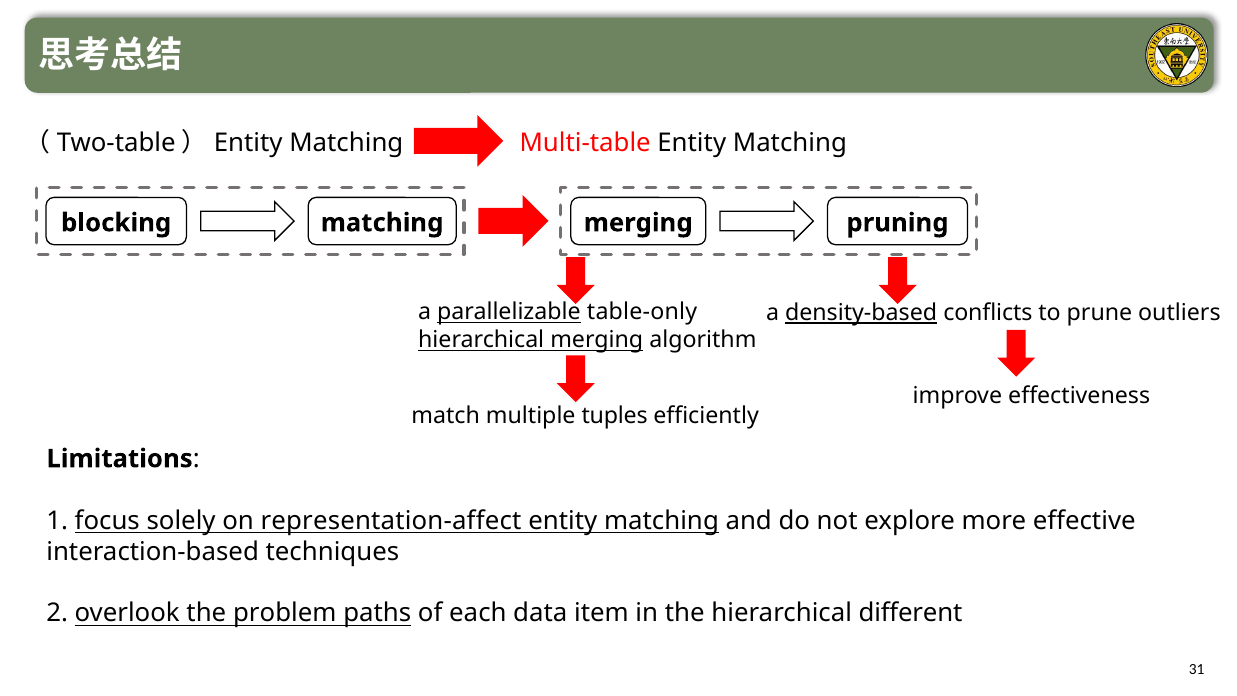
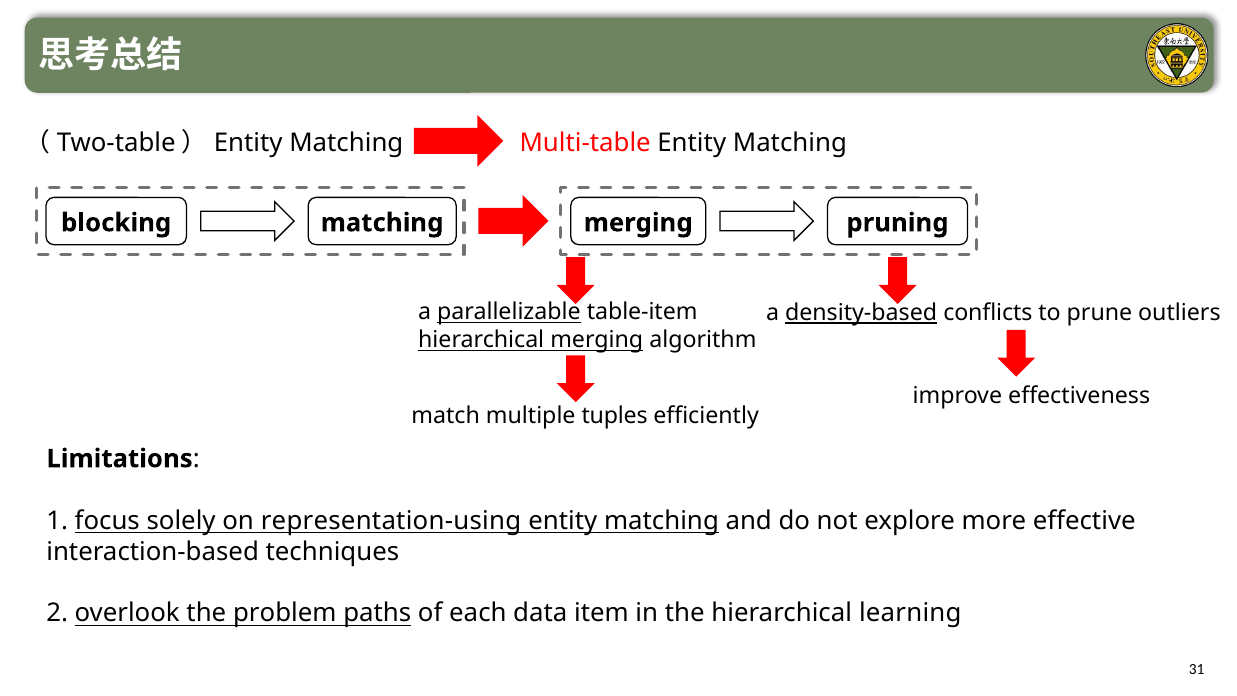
table-only: table-only -> table-item
representation-affect: representation-affect -> representation-using
different: different -> learning
